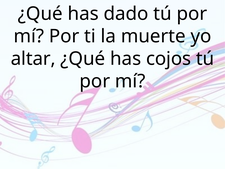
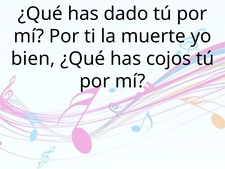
altar: altar -> bien
